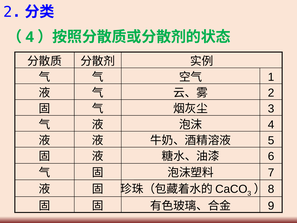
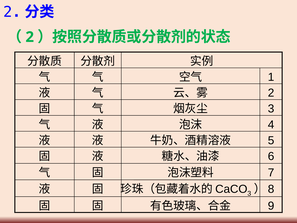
4 at (30, 37): 4 -> 2
